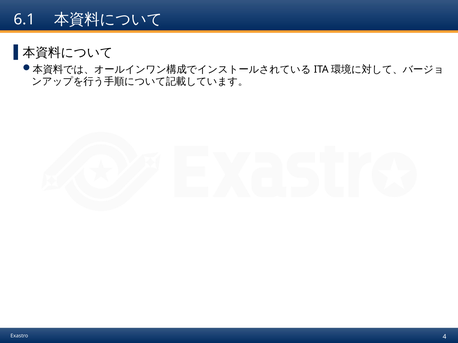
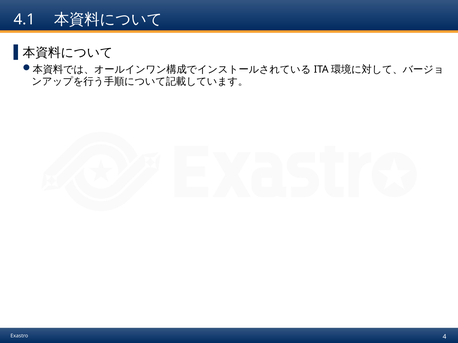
6.1: 6.1 -> 4.1
